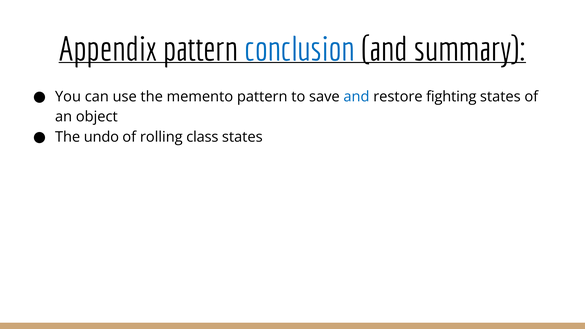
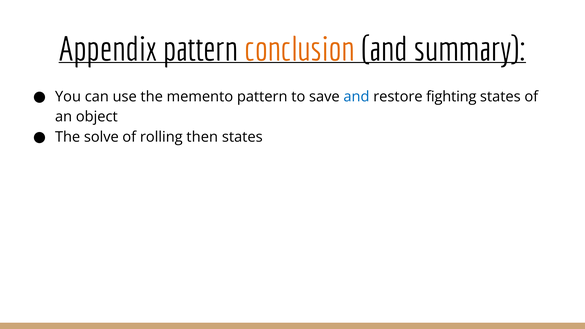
conclusion colour: blue -> orange
undo: undo -> solve
class: class -> then
